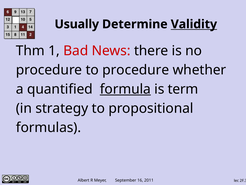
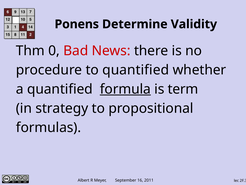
Usually: Usually -> Ponens
Validity underline: present -> none
1: 1 -> 0
to procedure: procedure -> quantified
